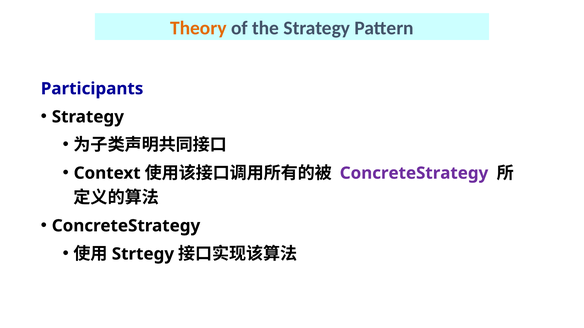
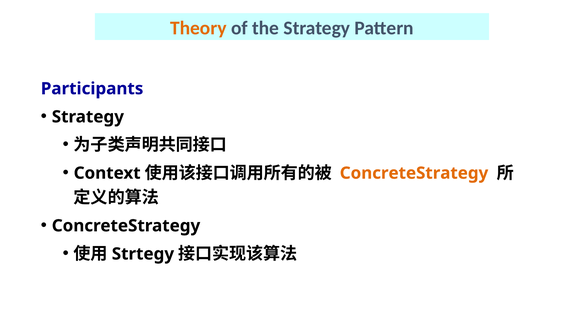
ConcreteStrategy at (414, 173) colour: purple -> orange
